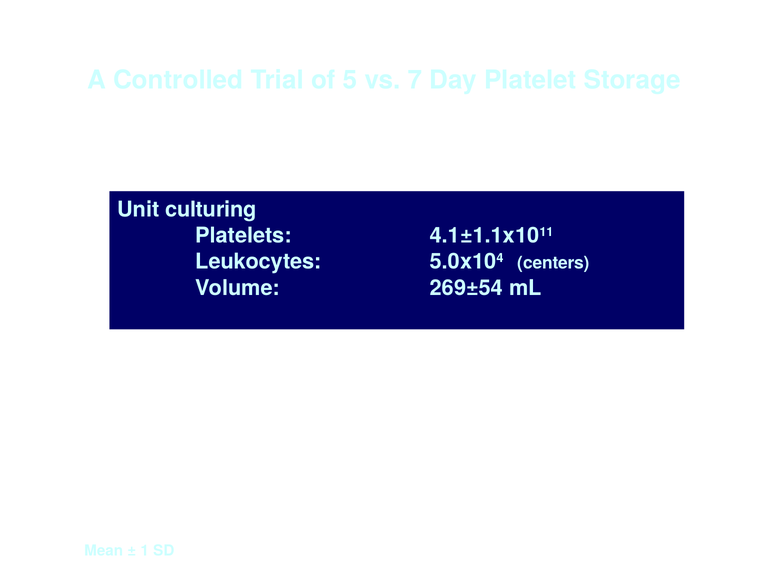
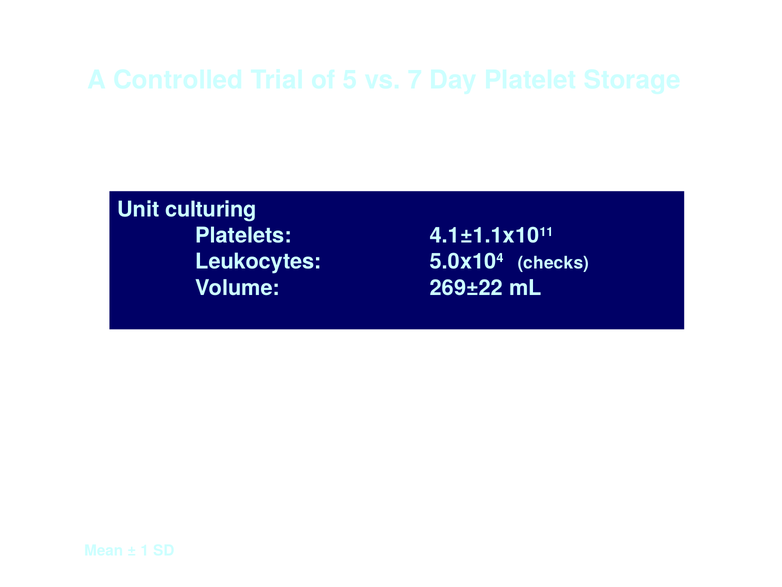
centers: centers -> checks
269±54: 269±54 -> 269±22
